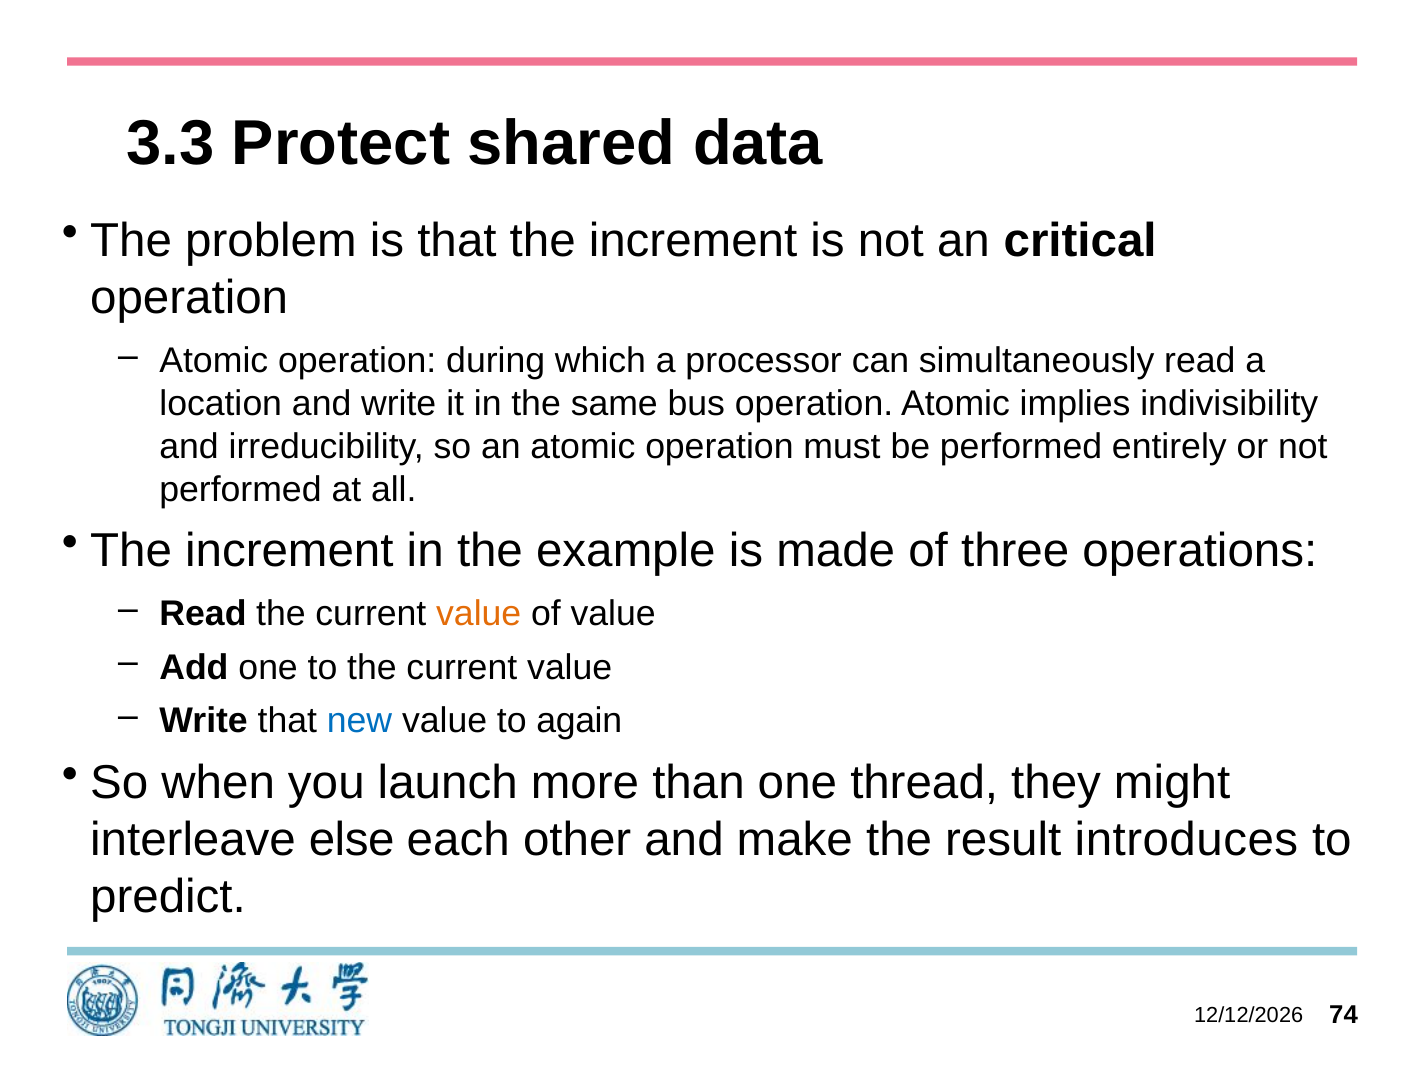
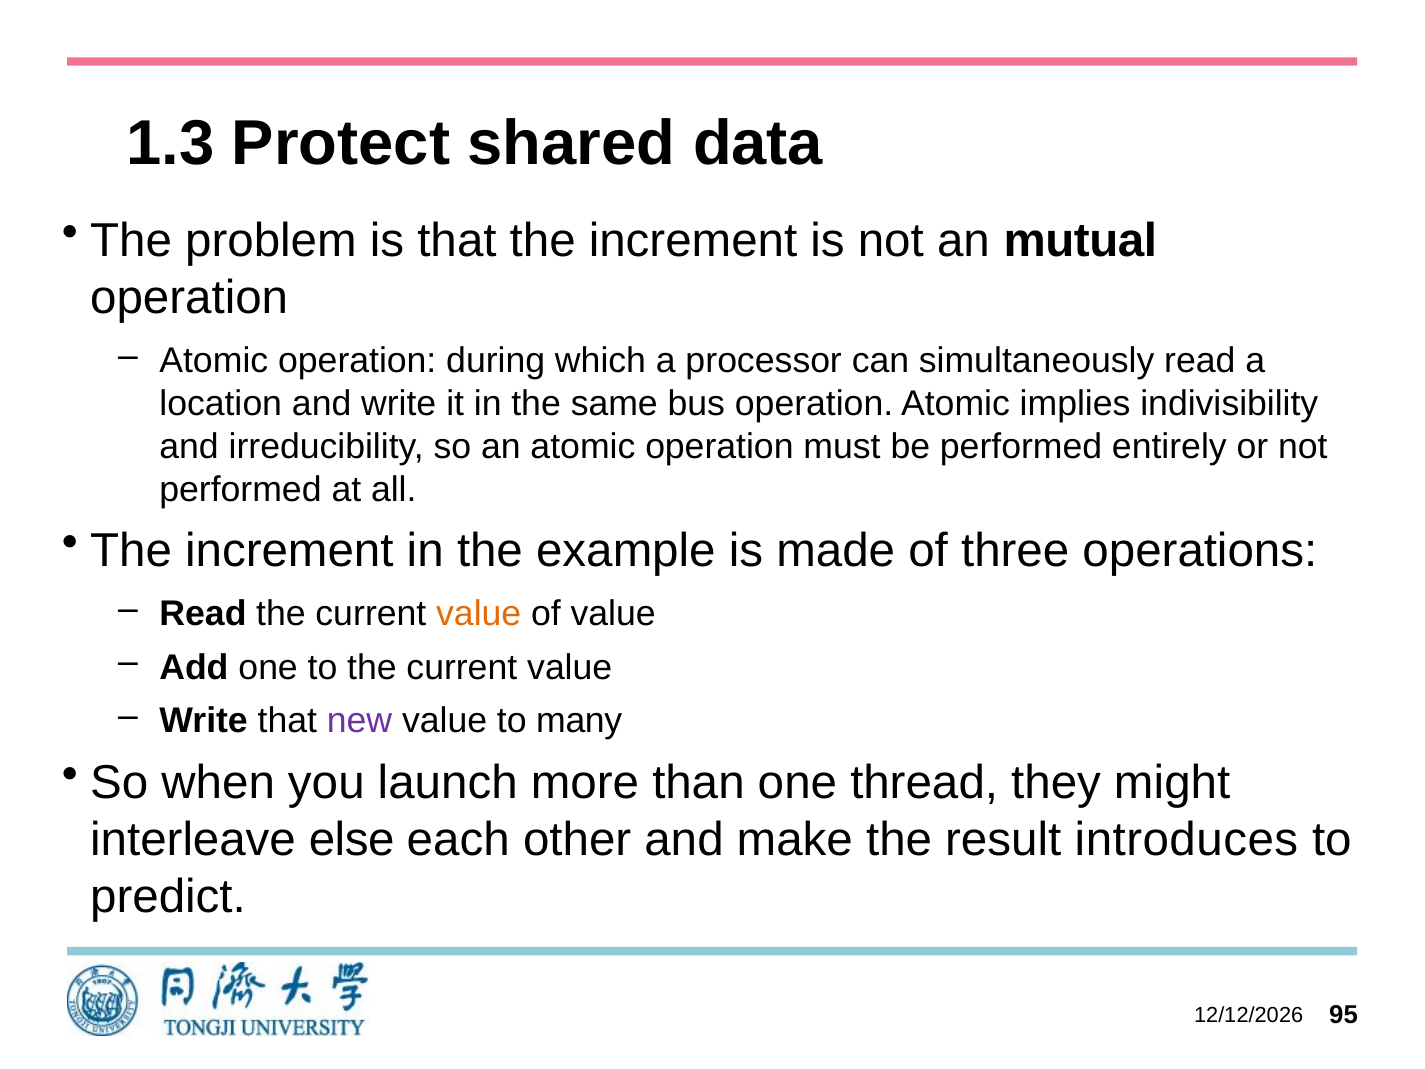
3.3: 3.3 -> 1.3
critical: critical -> mutual
new colour: blue -> purple
again: again -> many
74: 74 -> 95
